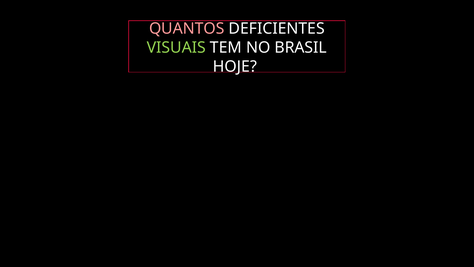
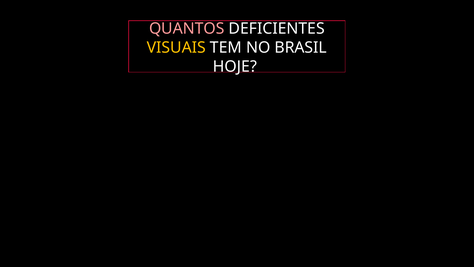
VISUAIS colour: light green -> yellow
